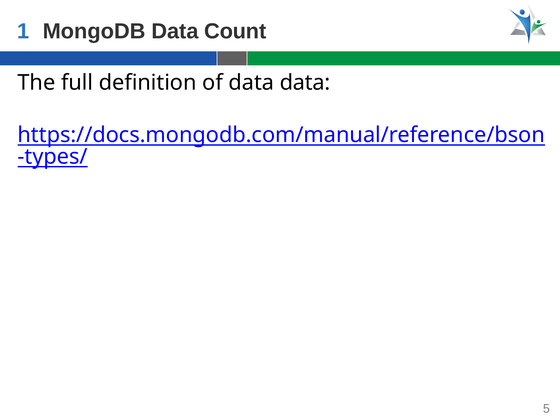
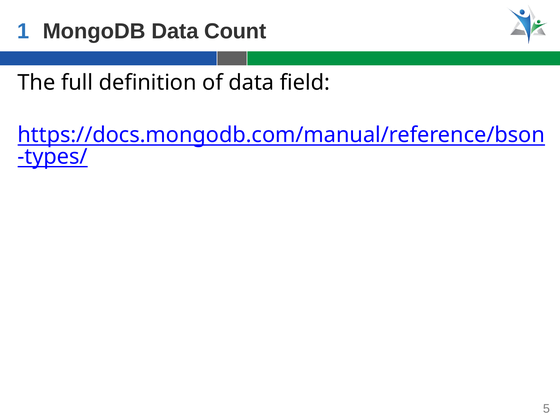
data data: data -> field
